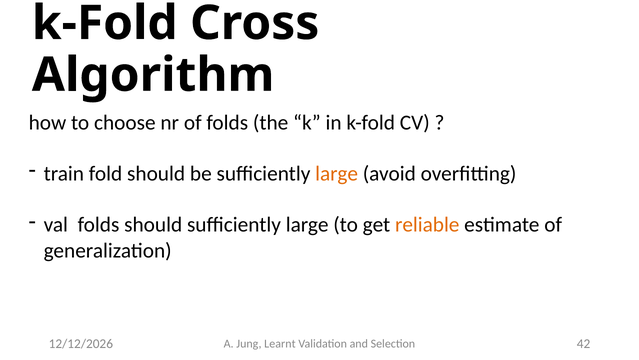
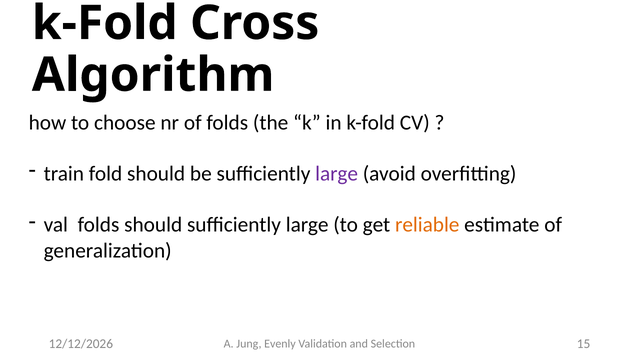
large at (337, 173) colour: orange -> purple
Learnt: Learnt -> Evenly
42: 42 -> 15
